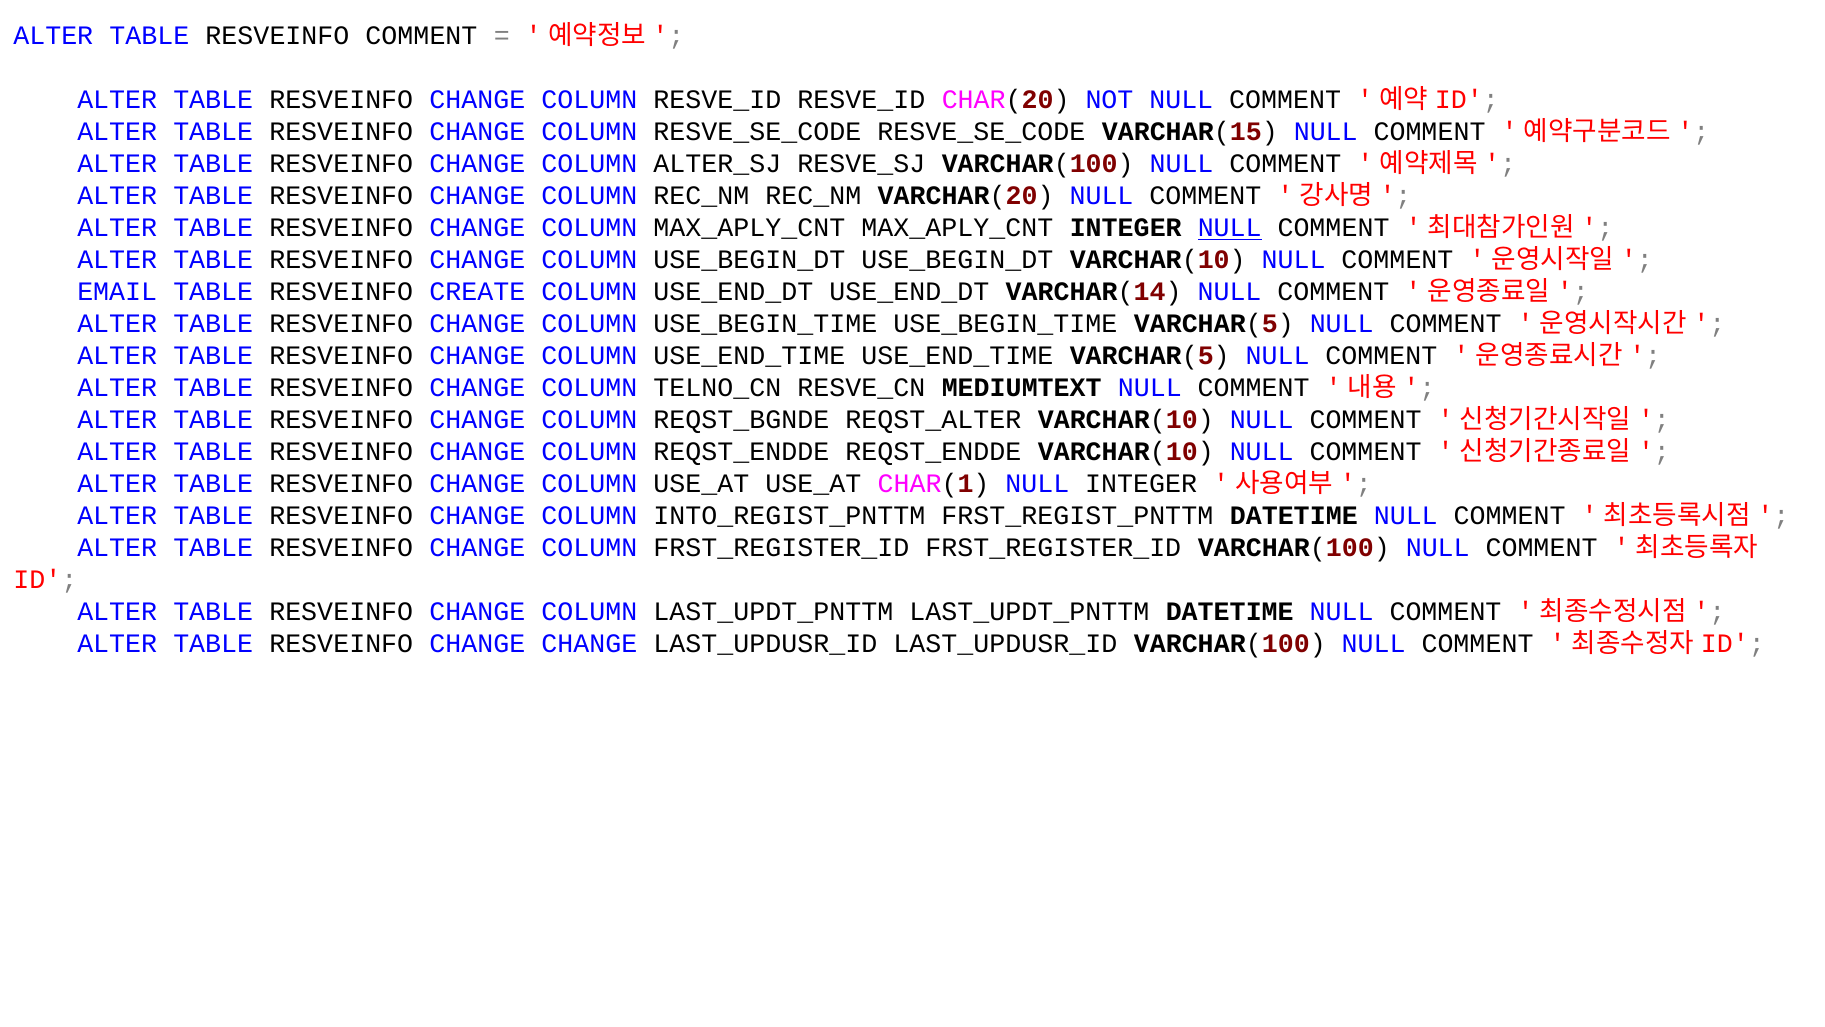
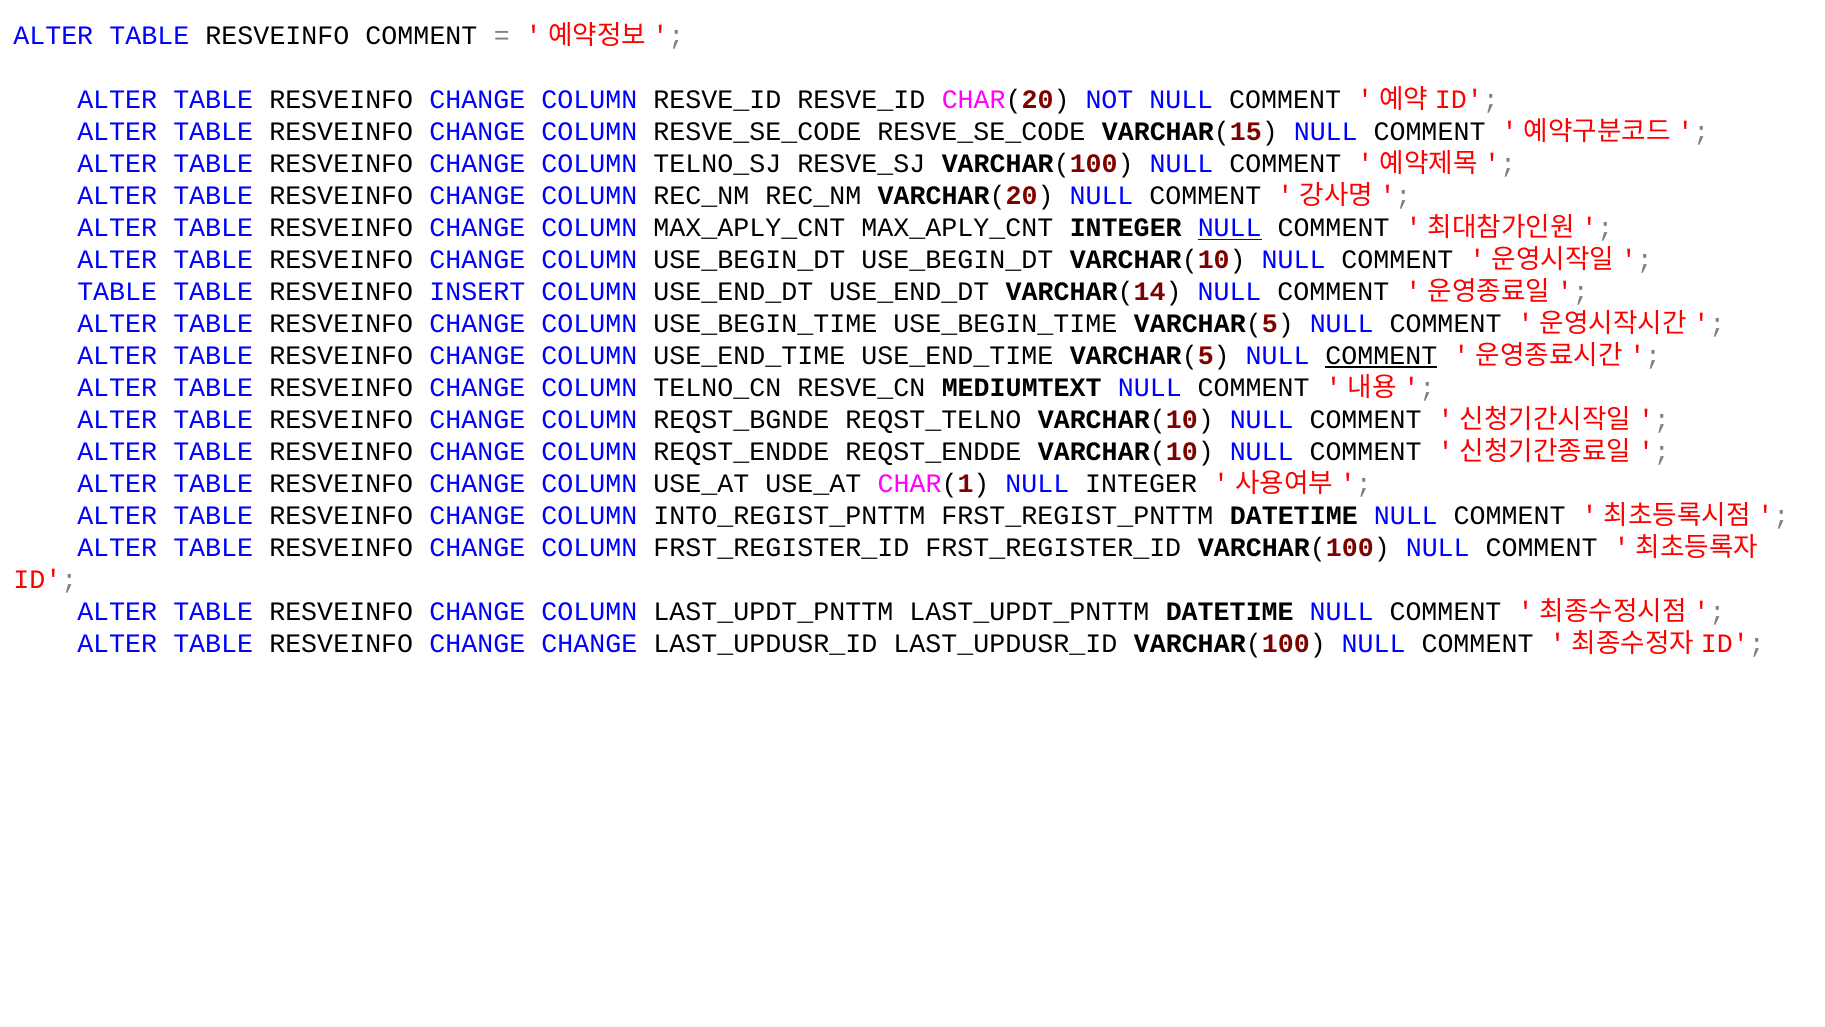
ALTER_SJ: ALTER_SJ -> TELNO_SJ
EMAIL at (117, 292): EMAIL -> TABLE
CREATE: CREATE -> INSERT
COMMENT at (1381, 356) underline: none -> present
REQST_ALTER: REQST_ALTER -> REQST_TELNO
